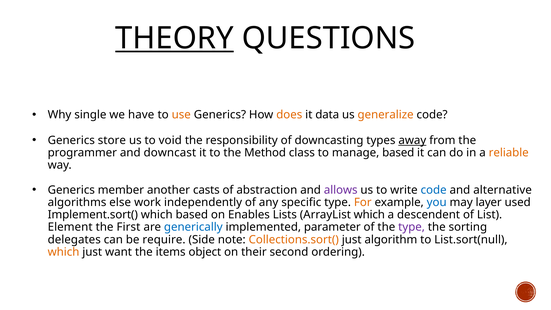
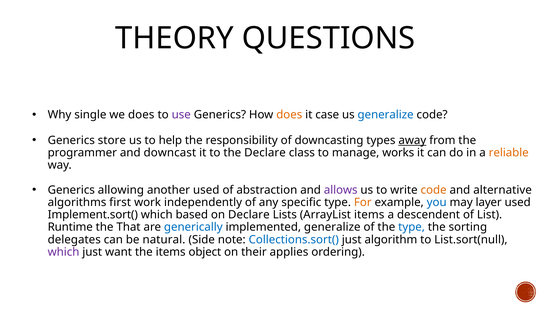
THEORY underline: present -> none
we have: have -> does
use colour: orange -> purple
data: data -> case
generalize at (386, 115) colour: orange -> blue
void: void -> help
the Method: Method -> Declare
manage based: based -> works
member: member -> allowing
another casts: casts -> used
code at (434, 190) colour: blue -> orange
else: else -> first
on Enables: Enables -> Declare
ArrayList which: which -> items
Element: Element -> Runtime
First: First -> That
implemented parameter: parameter -> generalize
type at (412, 227) colour: purple -> blue
require: require -> natural
Collections.sort( colour: orange -> blue
which at (64, 252) colour: orange -> purple
second: second -> applies
